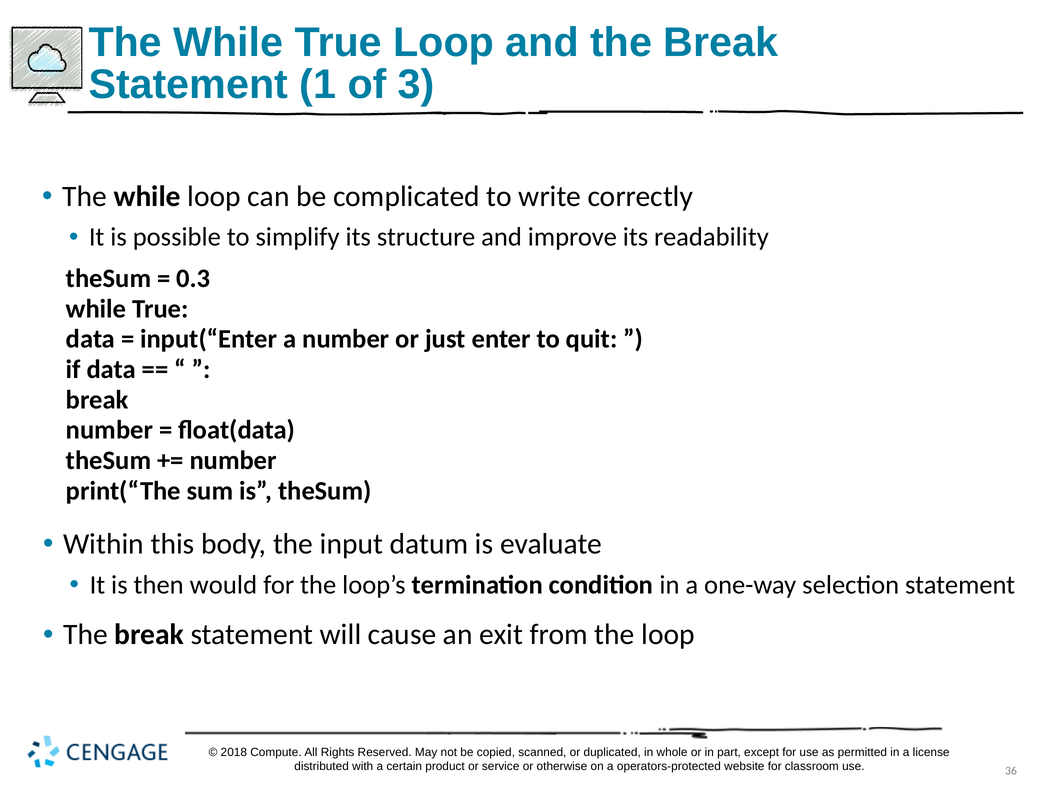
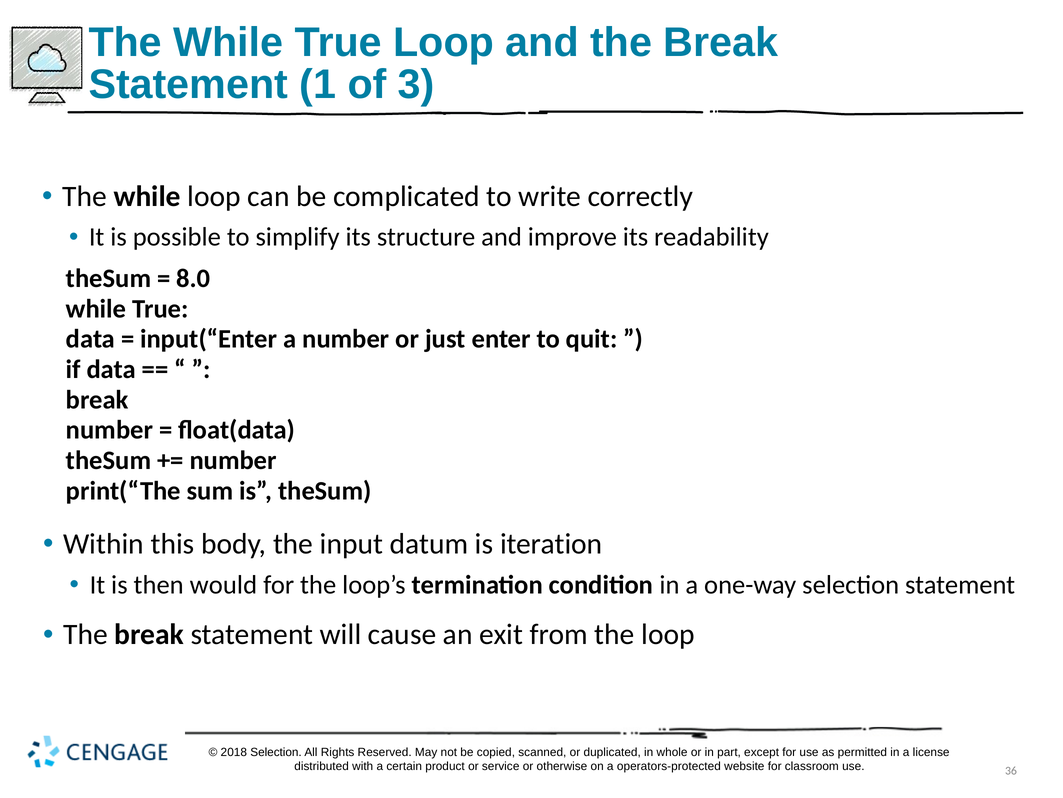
0.3: 0.3 -> 8.0
evaluate: evaluate -> iteration
2018 Compute: Compute -> Selection
